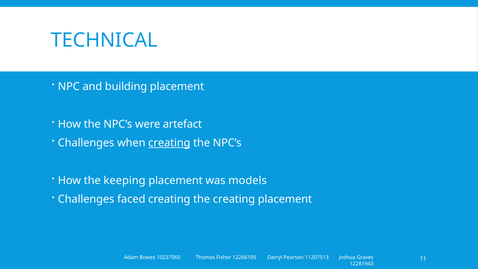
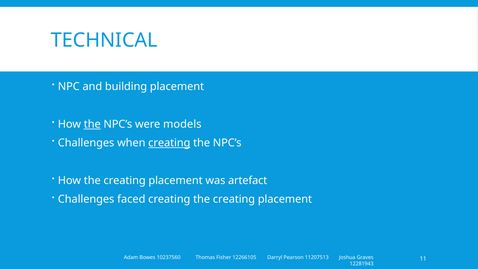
the at (92, 124) underline: none -> present
artefact: artefact -> models
How the keeping: keeping -> creating
models: models -> artefact
